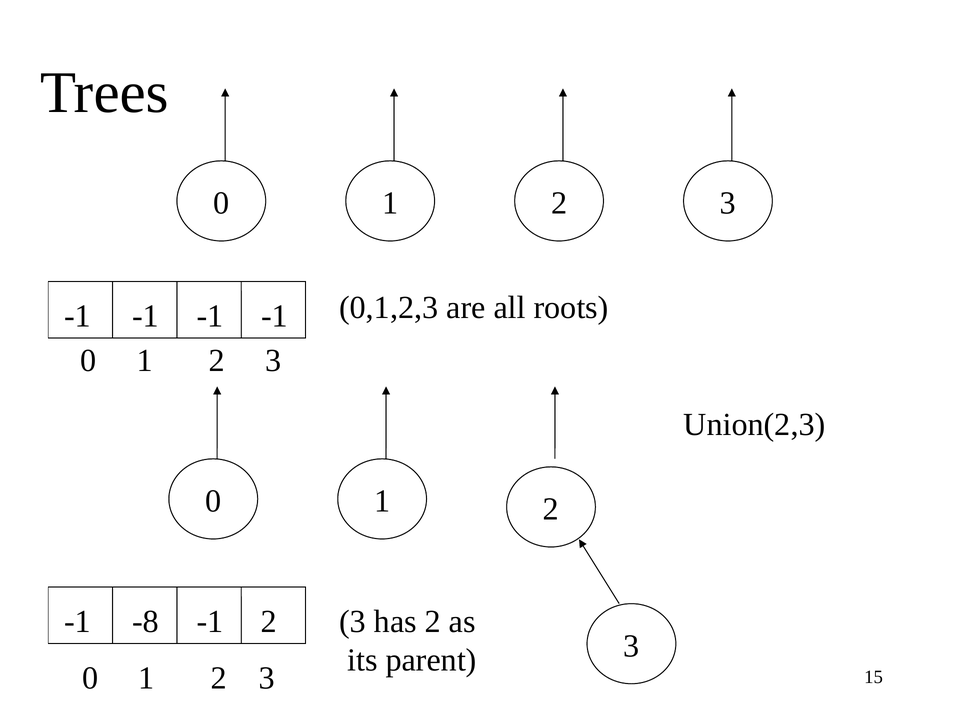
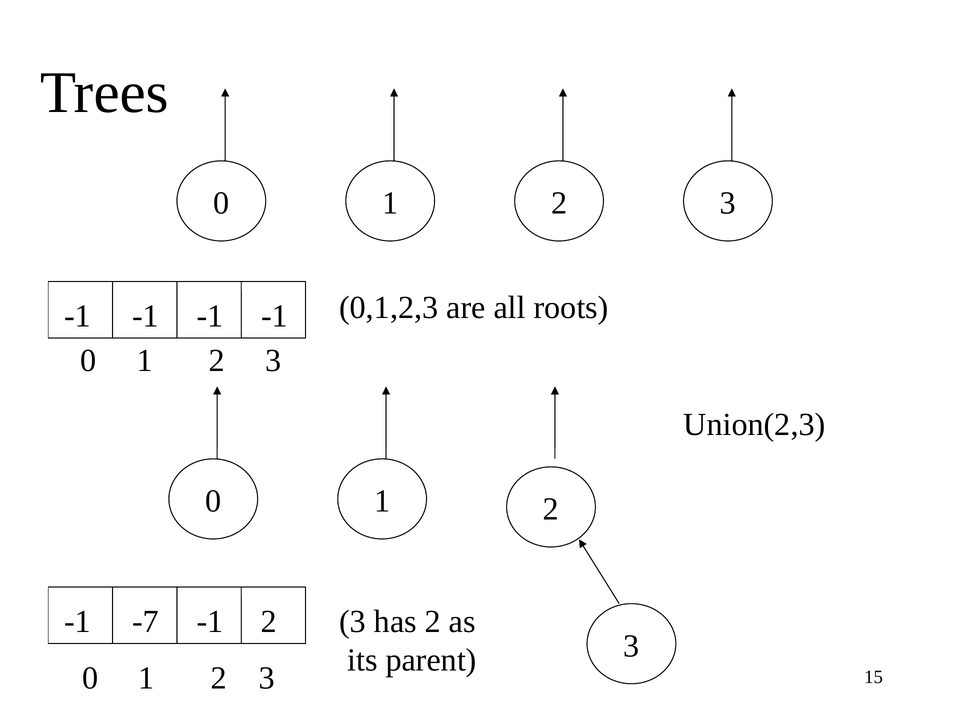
-8: -8 -> -7
